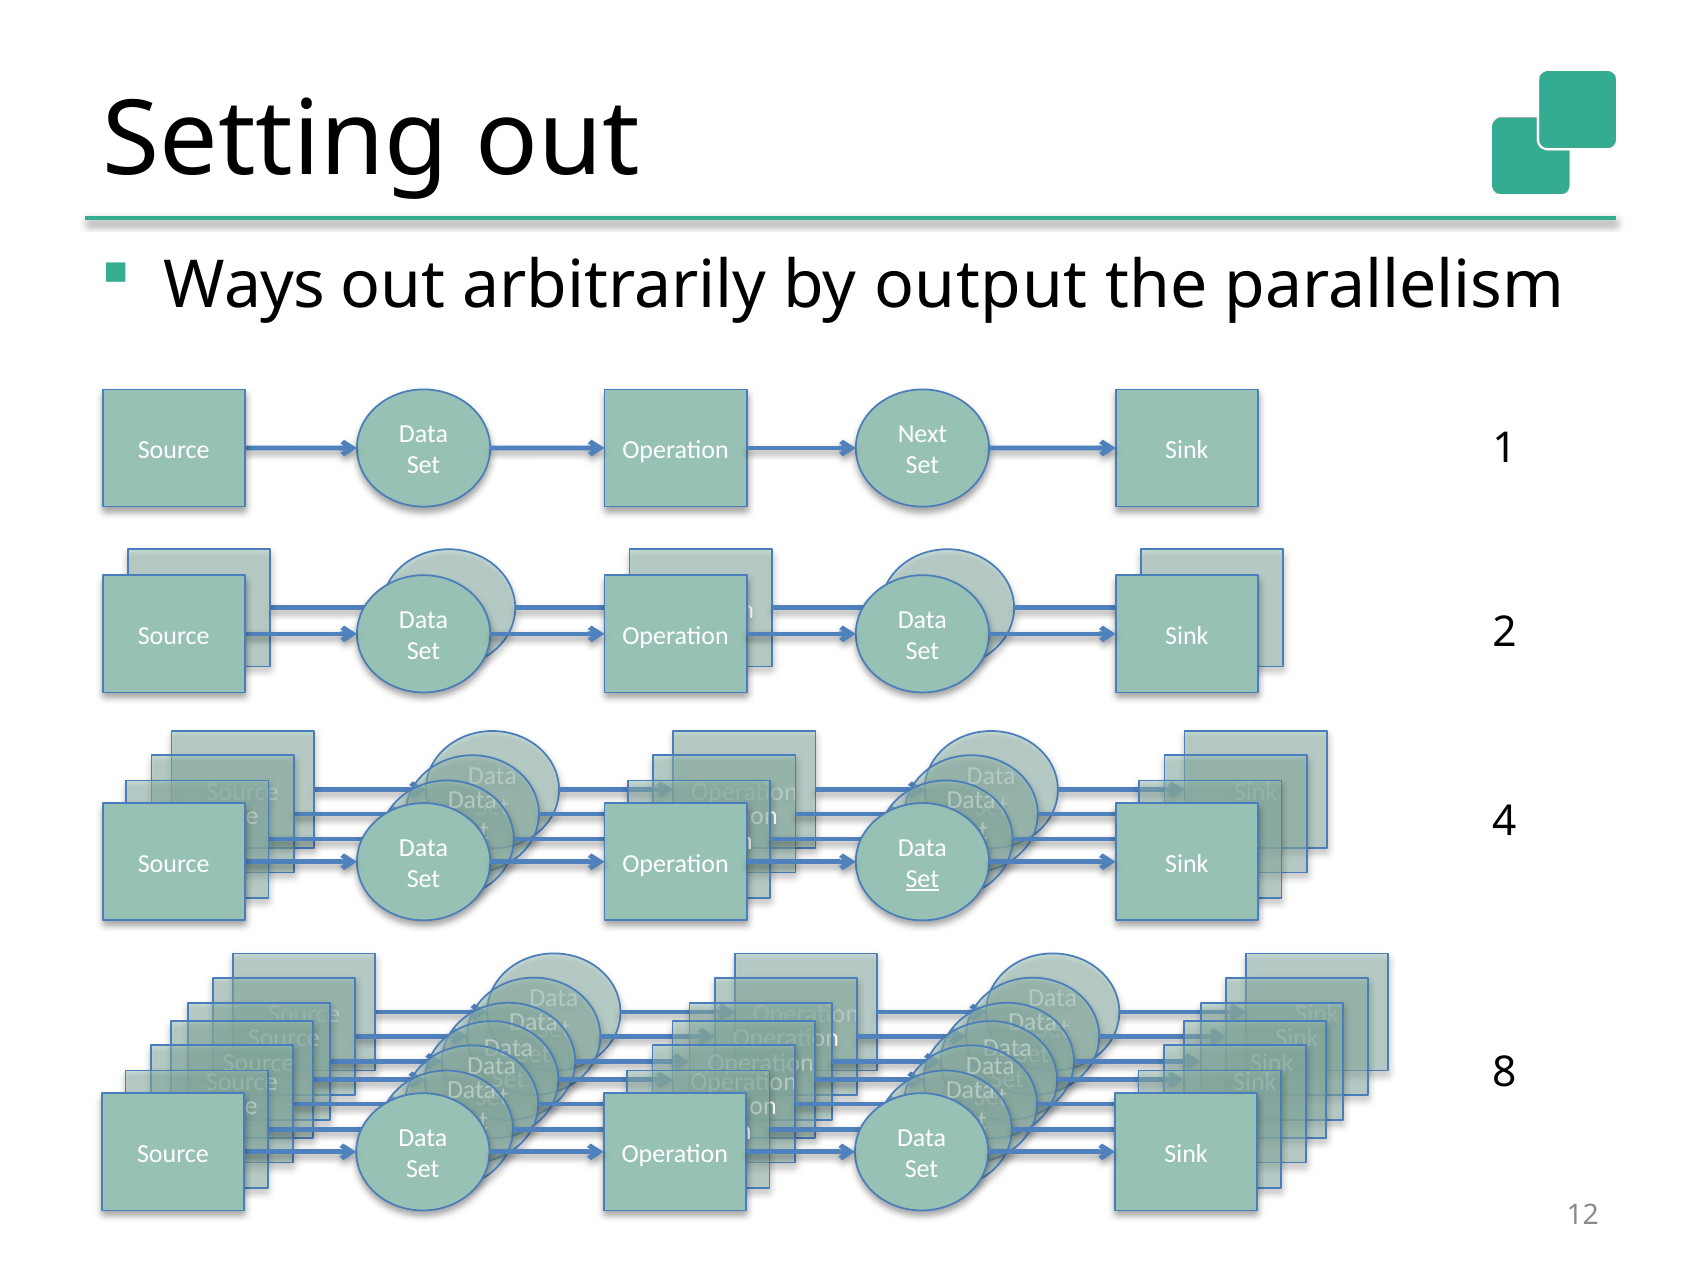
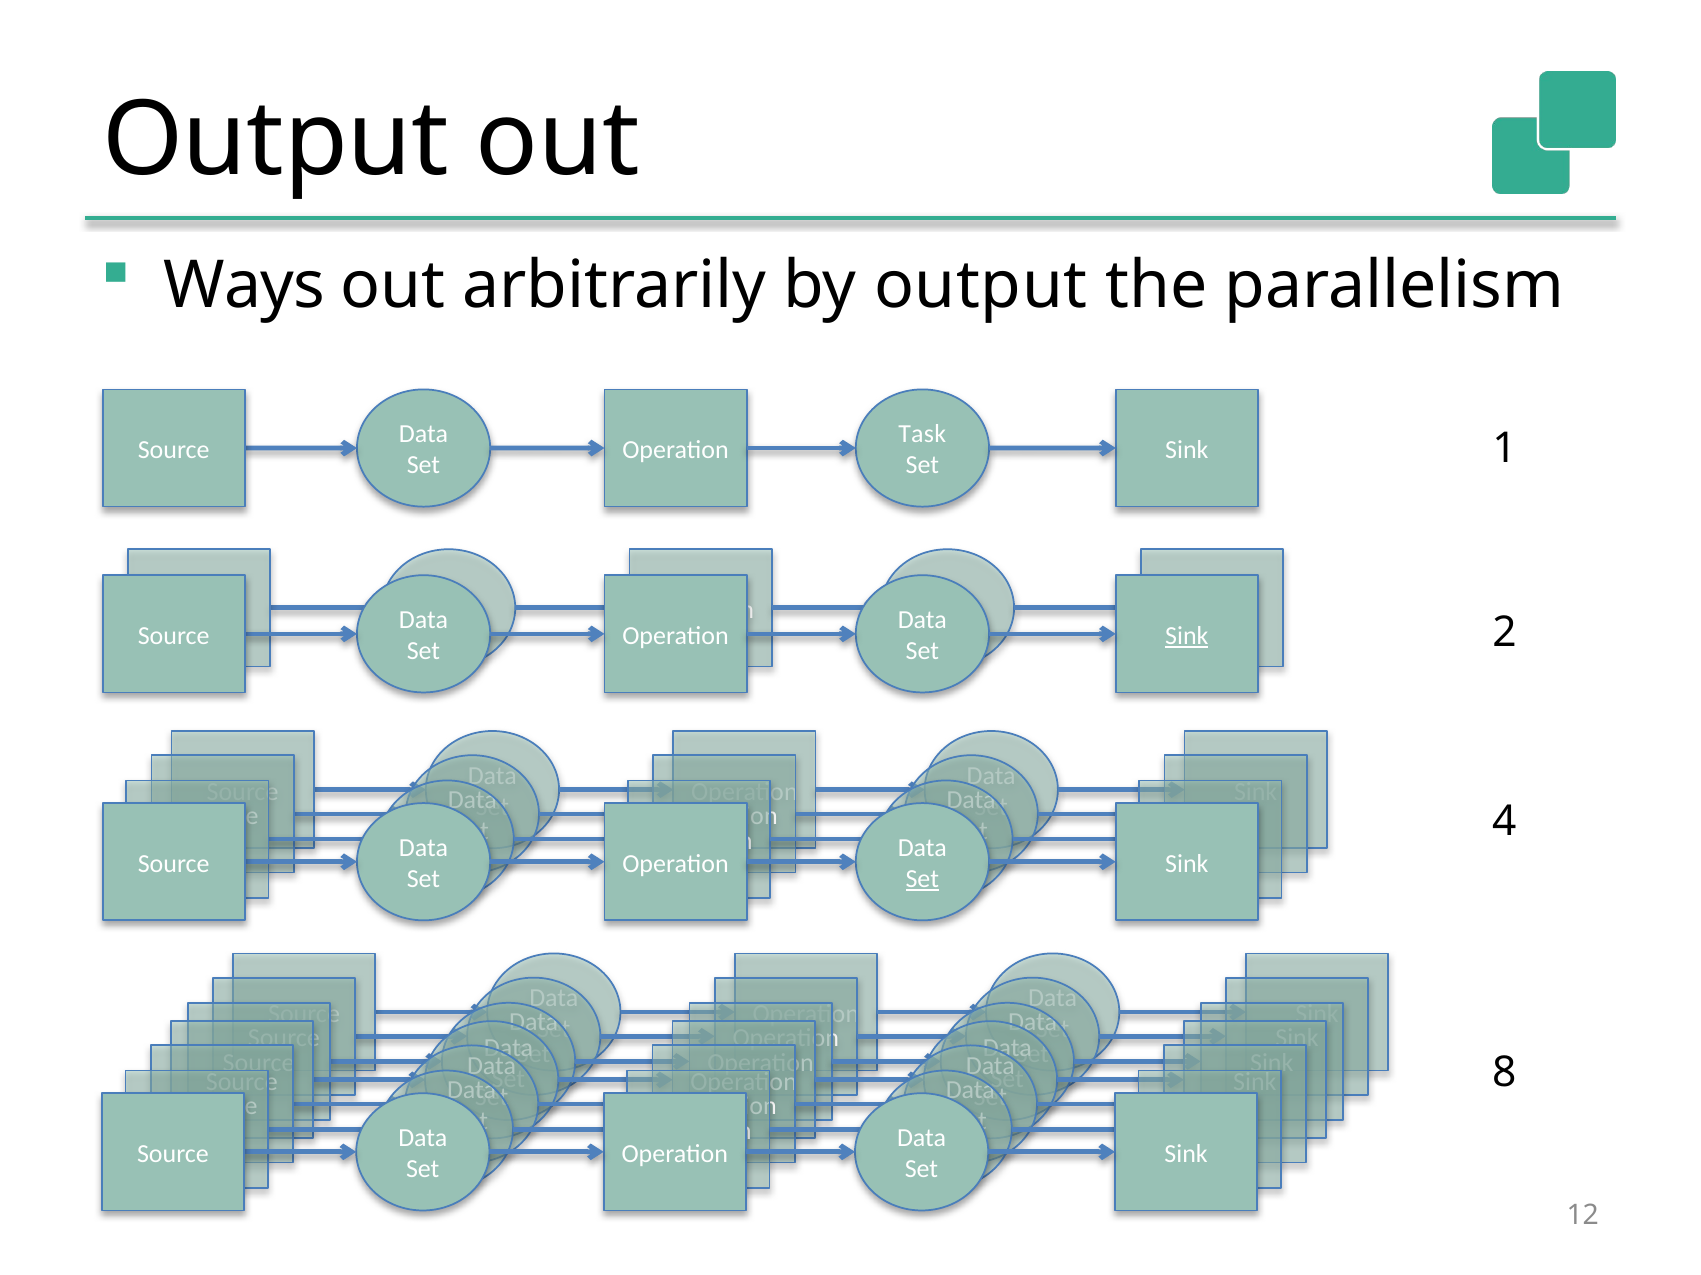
Setting at (275, 140): Setting -> Output
Next: Next -> Task
Sink at (1187, 636) underline: none -> present
